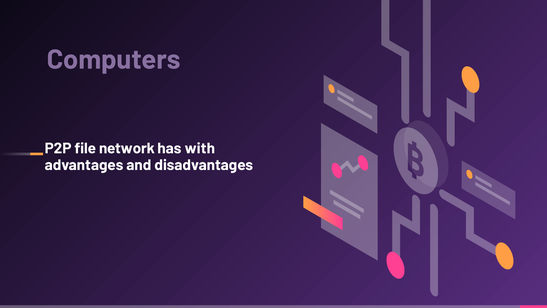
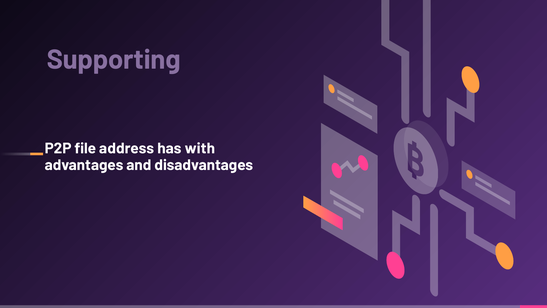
Computers: Computers -> Supporting
network: network -> address
